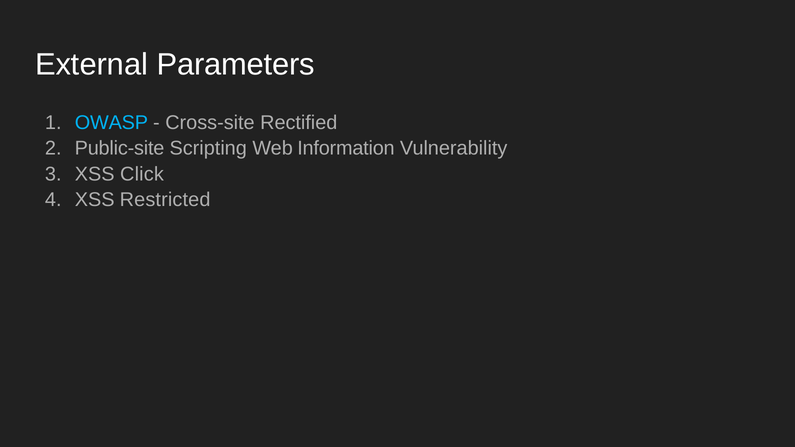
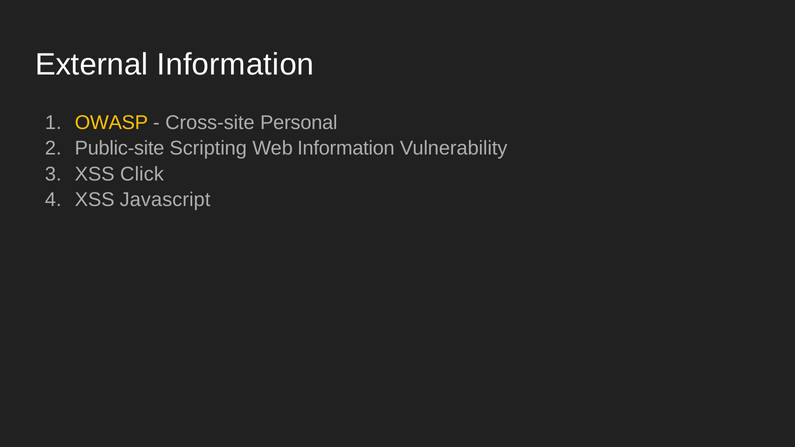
External Parameters: Parameters -> Information
OWASP colour: light blue -> yellow
Rectified: Rectified -> Personal
Restricted: Restricted -> Javascript
